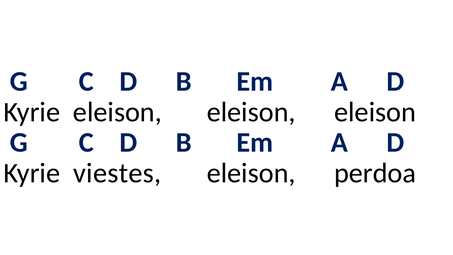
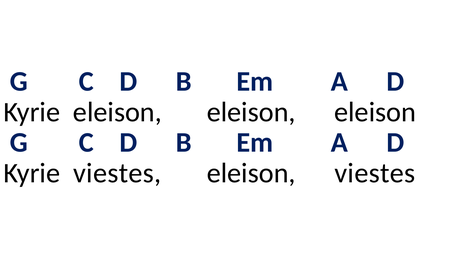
eleison perdoa: perdoa -> viestes
